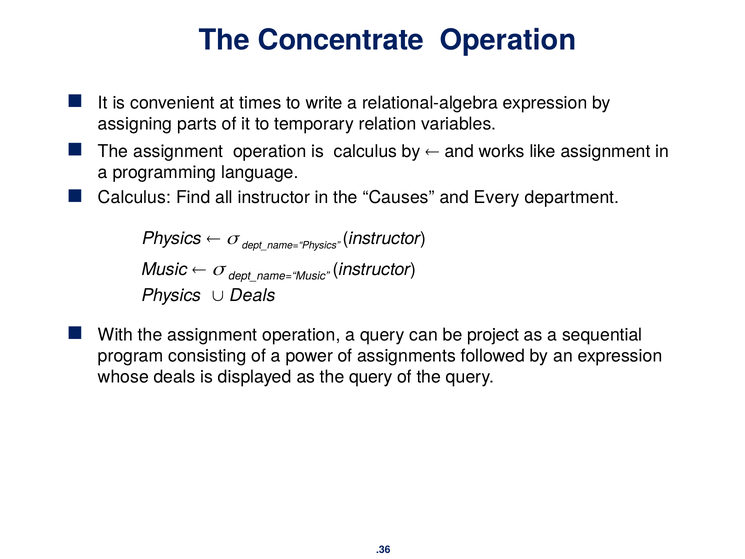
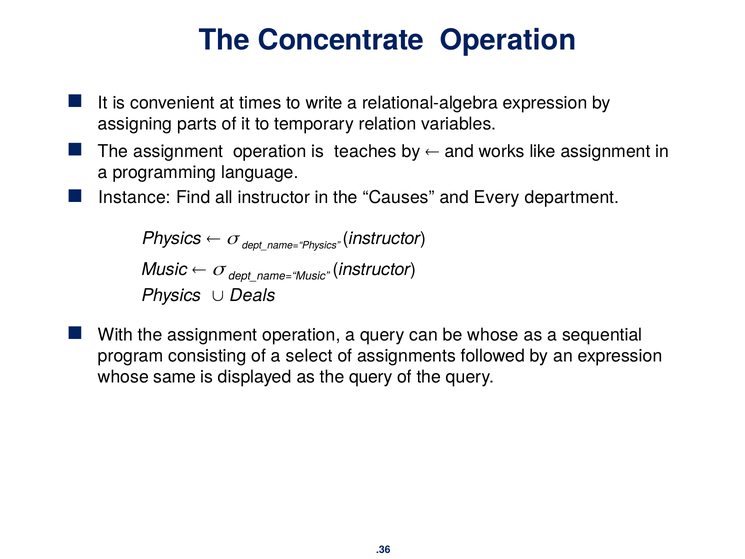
is calculus: calculus -> teaches
Calculus at (135, 198): Calculus -> Instance
be project: project -> whose
power: power -> select
whose deals: deals -> same
